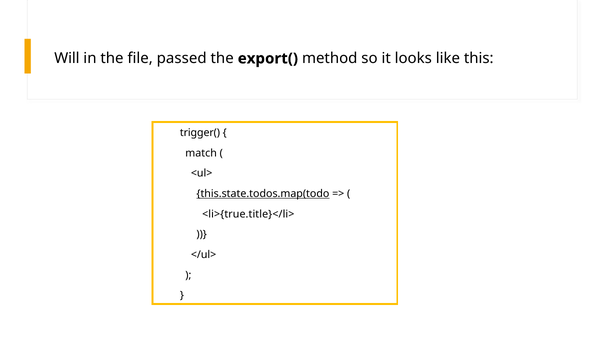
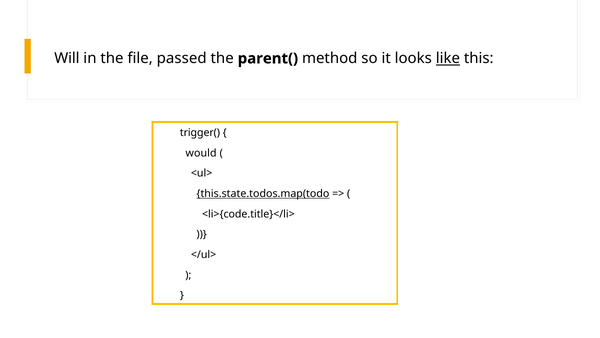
export(: export( -> parent(
like underline: none -> present
match: match -> would
<li>{true.title}</li>: <li>{true.title}</li> -> <li>{code.title}</li>
